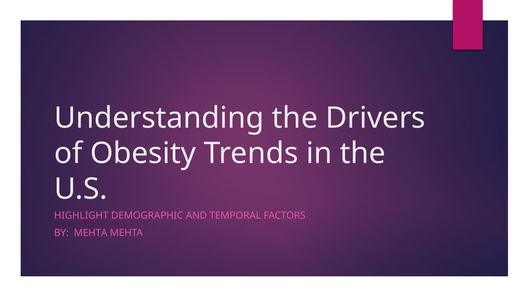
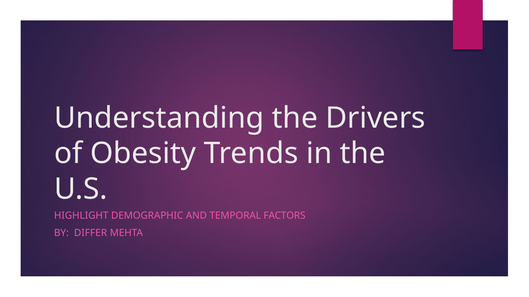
BY MEHTA: MEHTA -> DIFFER
